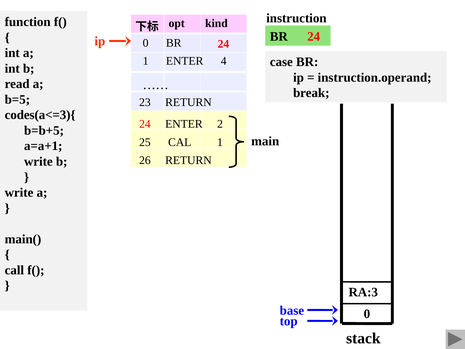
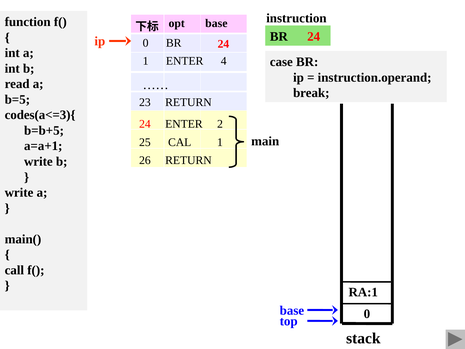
opt kind: kind -> base
RA:3: RA:3 -> RA:1
